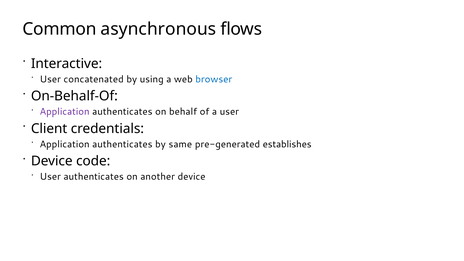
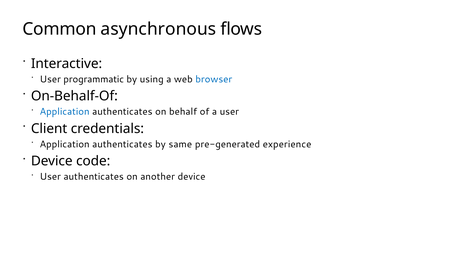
concatenated: concatenated -> programmatic
Application at (65, 112) colour: purple -> blue
establishes: establishes -> experience
